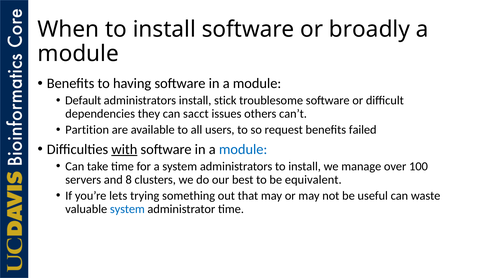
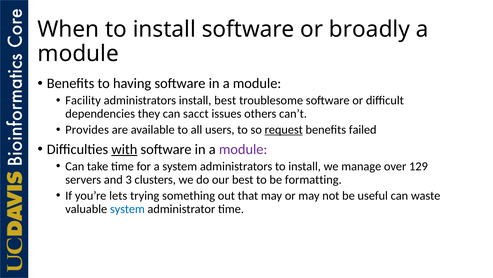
Default: Default -> Facility
install stick: stick -> best
Partition: Partition -> Provides
request underline: none -> present
module at (243, 149) colour: blue -> purple
100: 100 -> 129
8: 8 -> 3
equivalent: equivalent -> formatting
